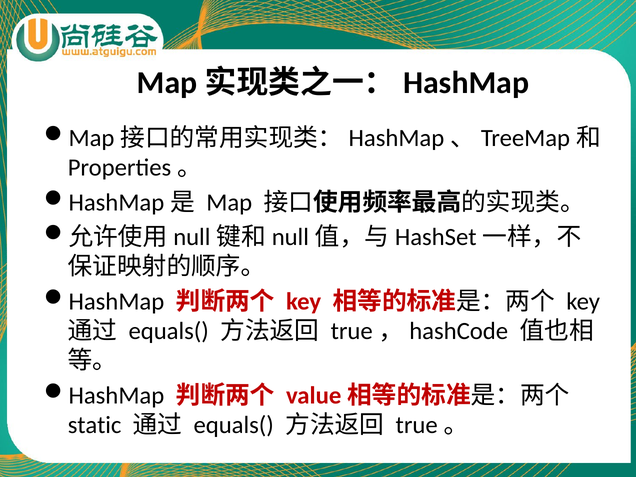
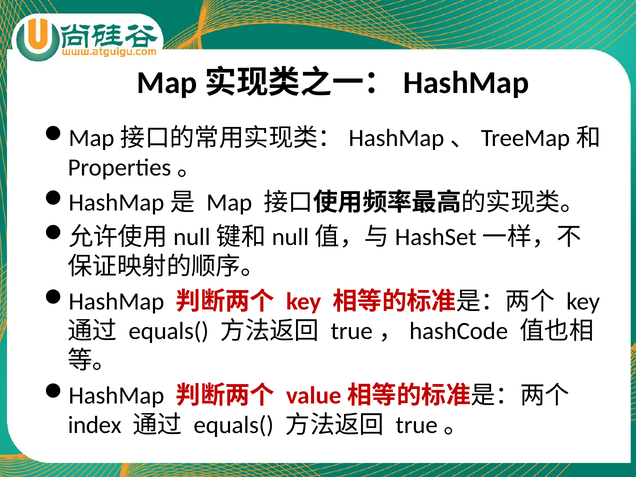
static: static -> index
